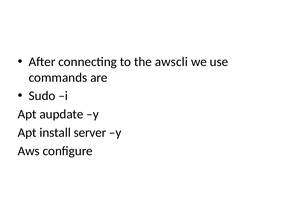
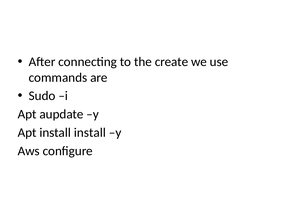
awscli: awscli -> create
install server: server -> install
